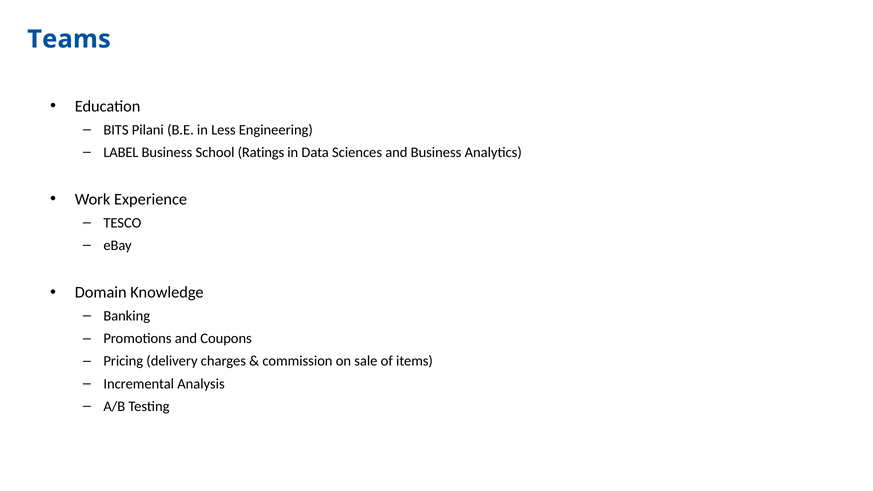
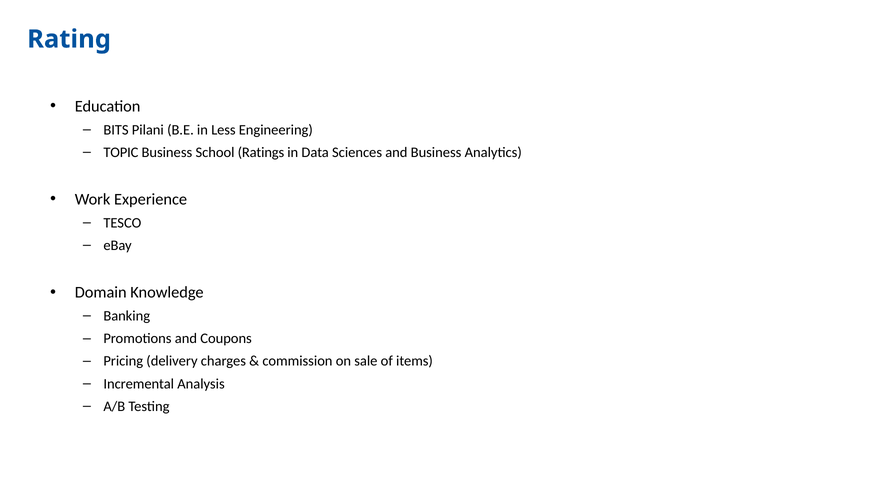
Teams: Teams -> Rating
LABEL: LABEL -> TOPIC
